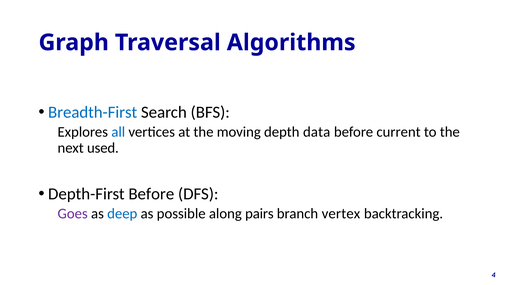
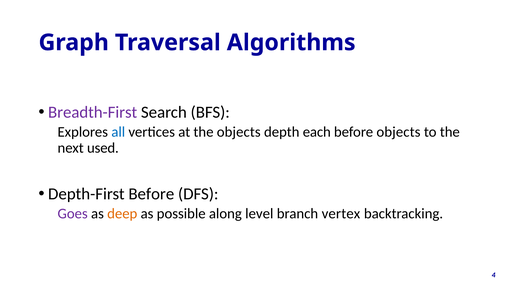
Breadth-First colour: blue -> purple
the moving: moving -> objects
data: data -> each
before current: current -> objects
deep colour: blue -> orange
pairs: pairs -> level
